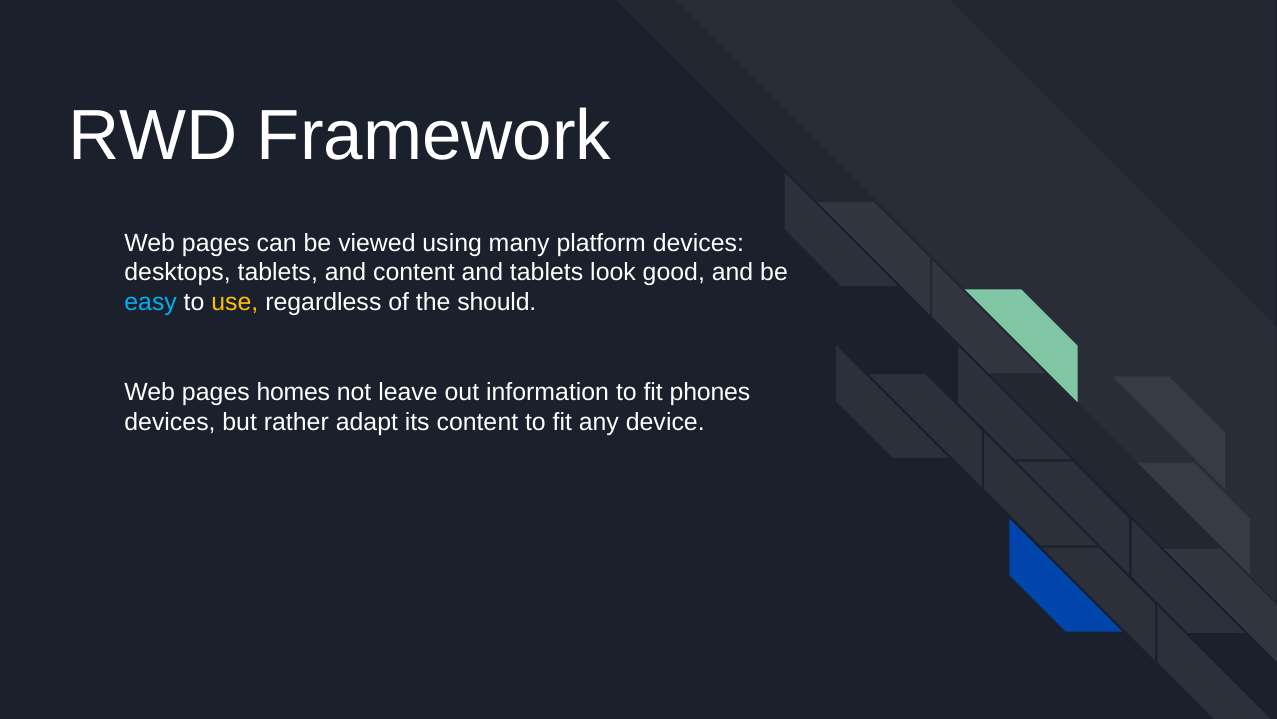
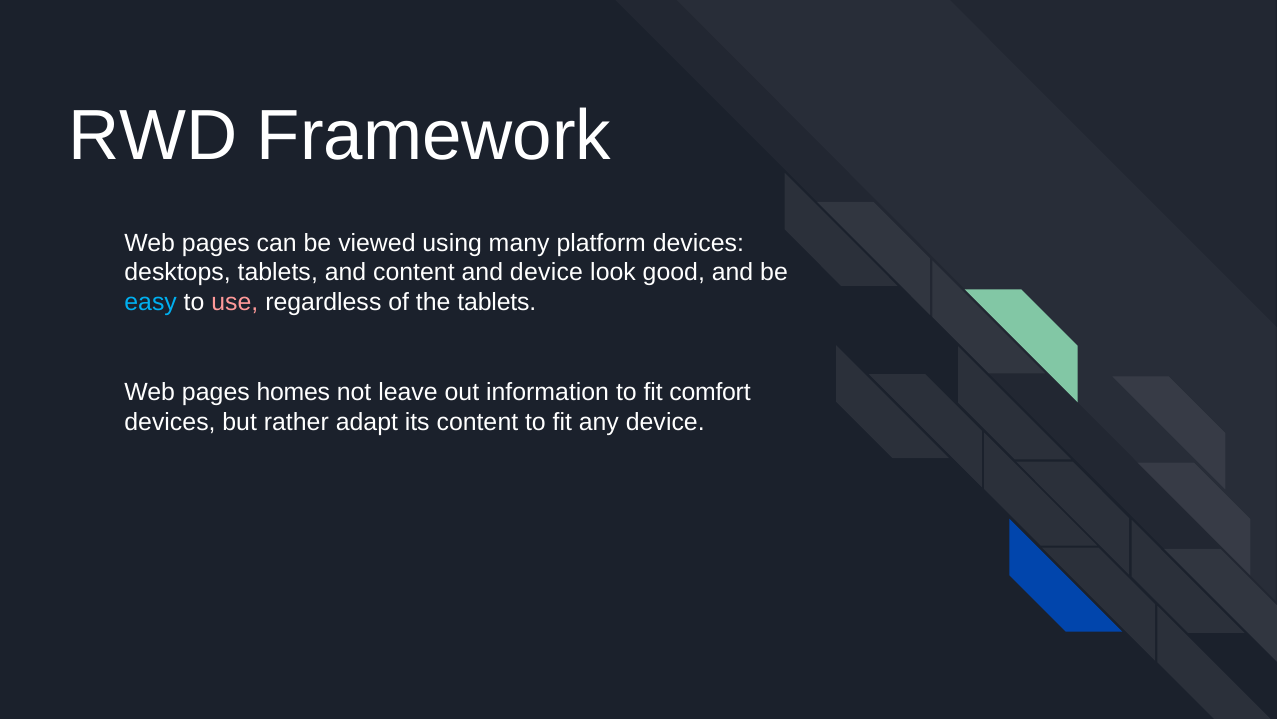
and tablets: tablets -> device
use colour: yellow -> pink
the should: should -> tablets
phones: phones -> comfort
